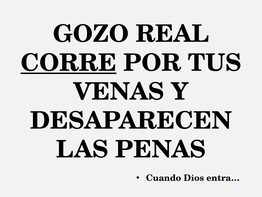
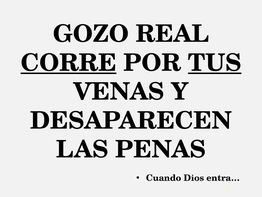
TUS underline: none -> present
